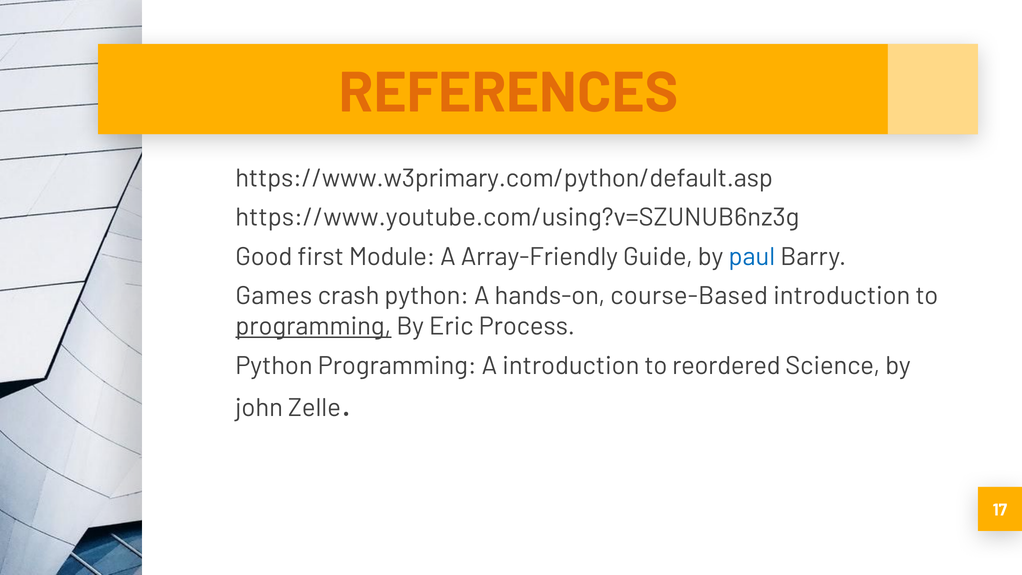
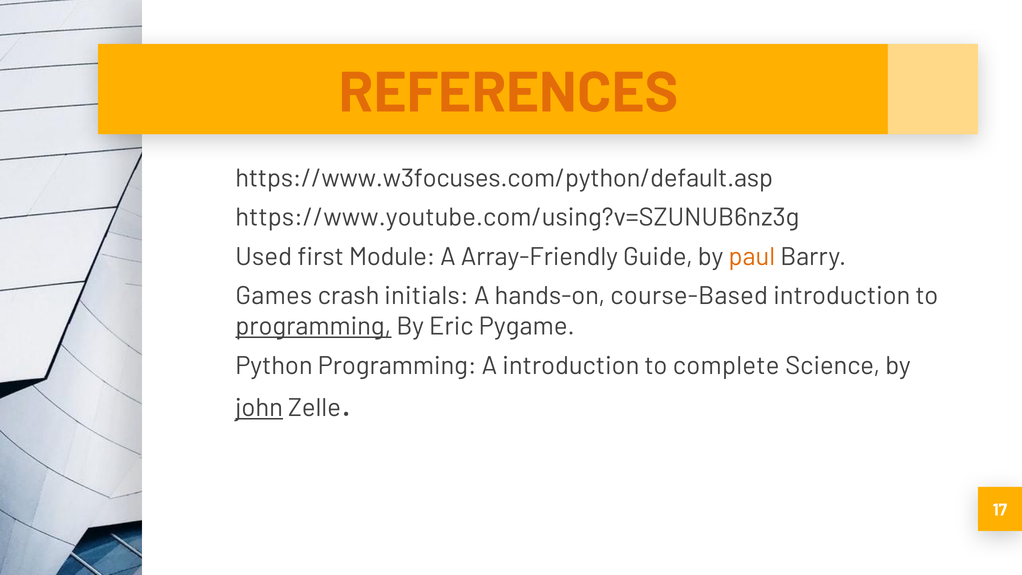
https://www.w3primary.com/python/default.asp: https://www.w3primary.com/python/default.asp -> https://www.w3focuses.com/python/default.asp
Good: Good -> Used
paul colour: blue -> orange
crash python: python -> initials
Process: Process -> Pygame
reordered: reordered -> complete
john underline: none -> present
